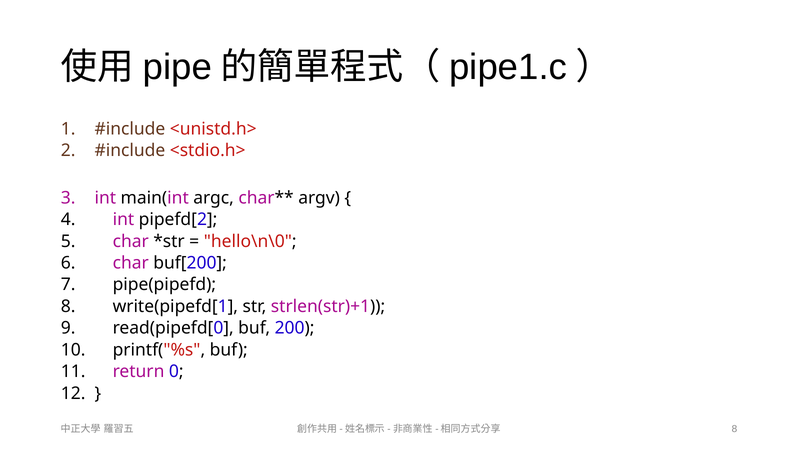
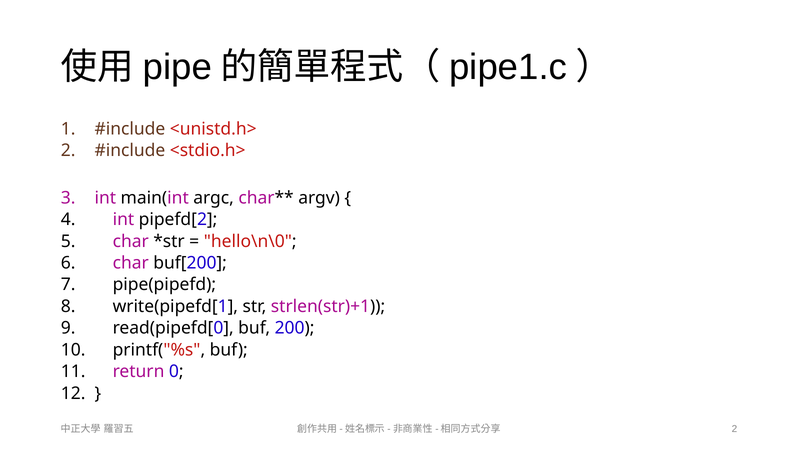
8 at (734, 429): 8 -> 2
